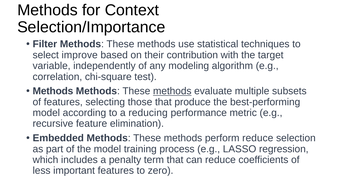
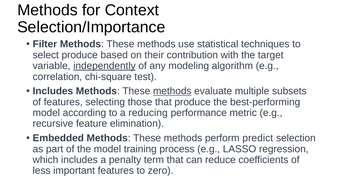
select improve: improve -> produce
independently underline: none -> present
Methods at (53, 91): Methods -> Includes
perform reduce: reduce -> predict
